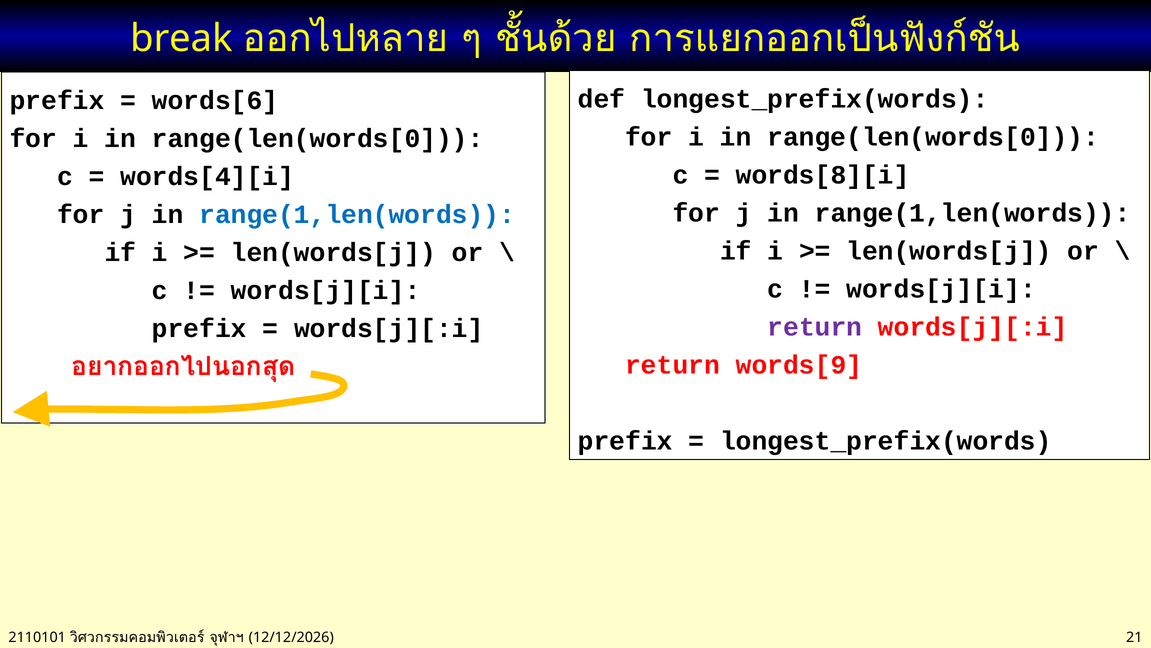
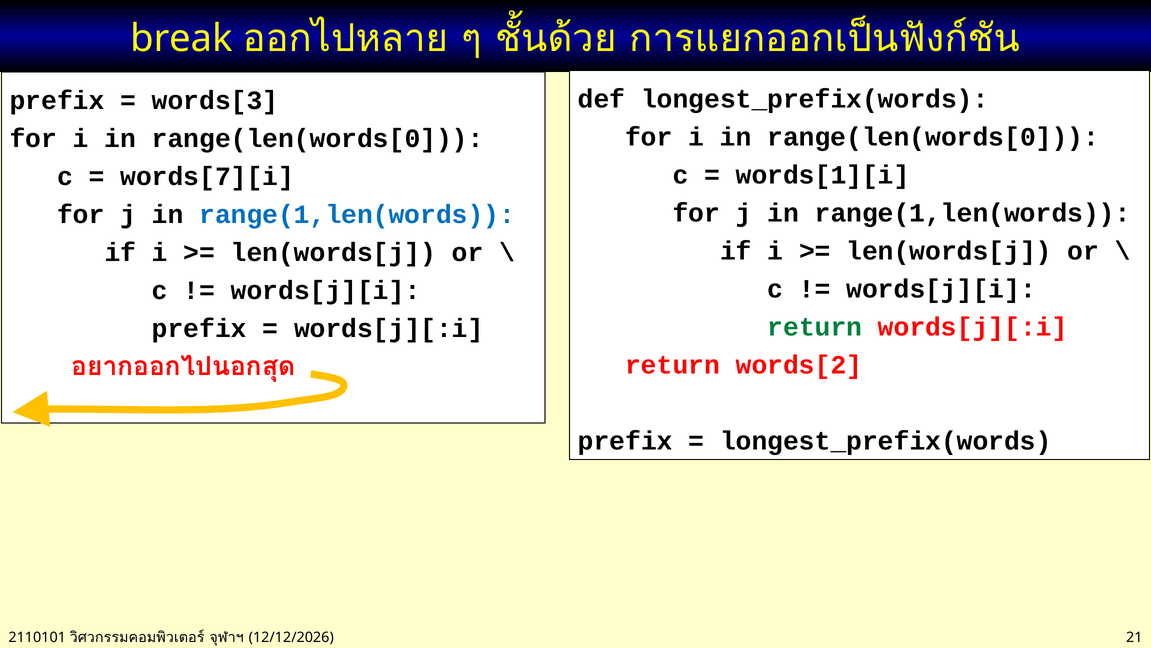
words[6: words[6 -> words[3
words[8][i: words[8][i -> words[1][i
words[4][i: words[4][i -> words[7][i
return at (815, 327) colour: purple -> green
words[9: words[9 -> words[2
